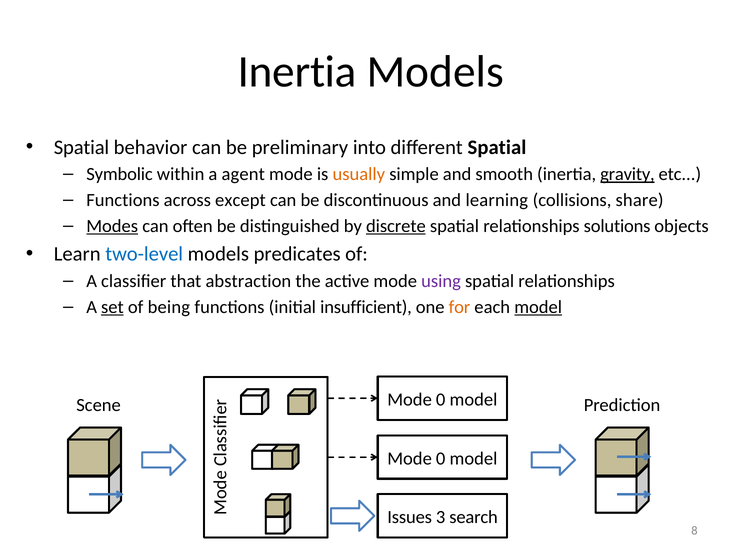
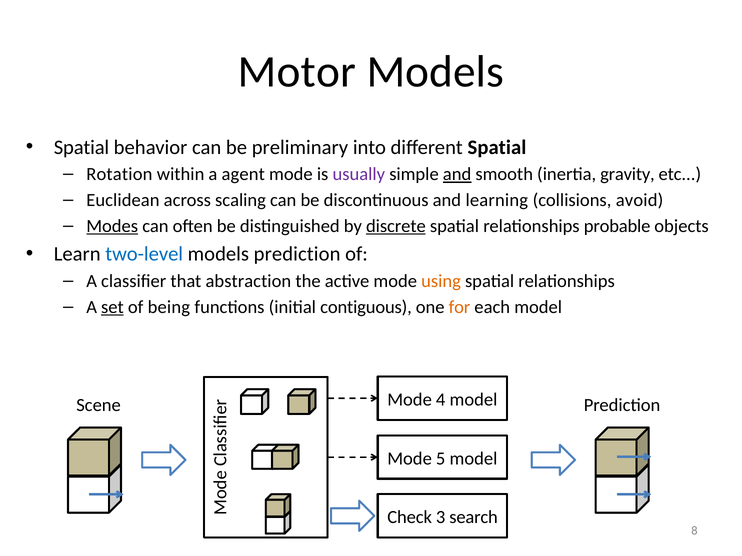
Inertia at (297, 72): Inertia -> Motor
Symbolic: Symbolic -> Rotation
usually colour: orange -> purple
and at (457, 174) underline: none -> present
gravity underline: present -> none
Functions at (123, 200): Functions -> Euclidean
except: except -> scaling
share: share -> avoid
solutions: solutions -> probable
models predicates: predicates -> prediction
using colour: purple -> orange
insufficient: insufficient -> contiguous
model at (538, 307) underline: present -> none
0 at (441, 400): 0 -> 4
0 at (441, 459): 0 -> 5
Issues: Issues -> Check
